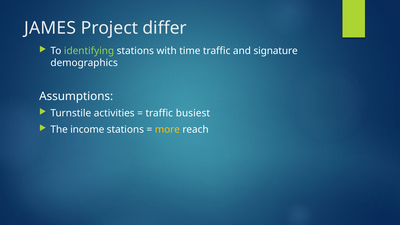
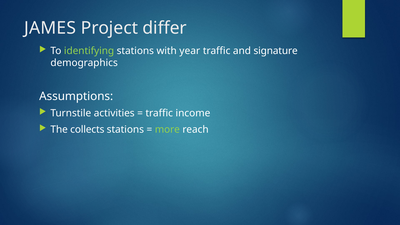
time: time -> year
busiest: busiest -> income
income: income -> collects
more colour: yellow -> light green
